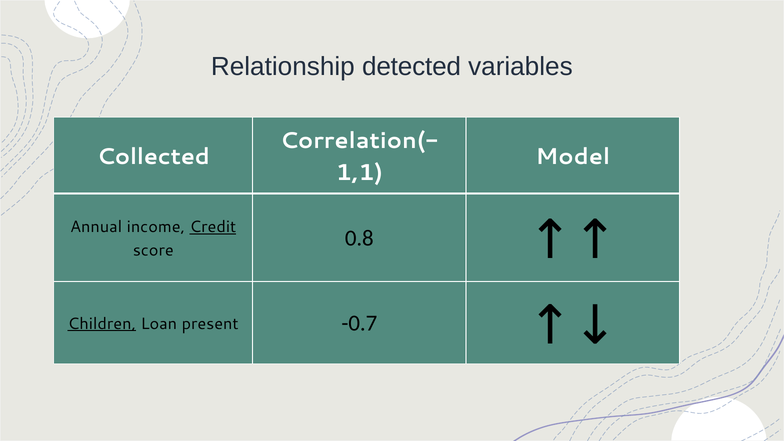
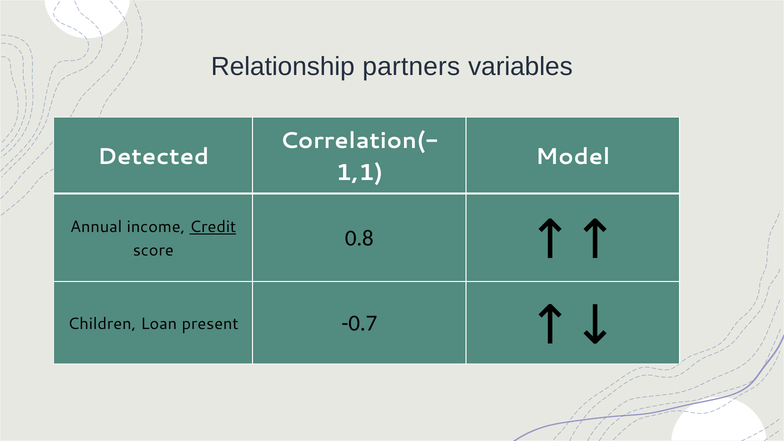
detected: detected -> partners
Collected: Collected -> Detected
Children underline: present -> none
